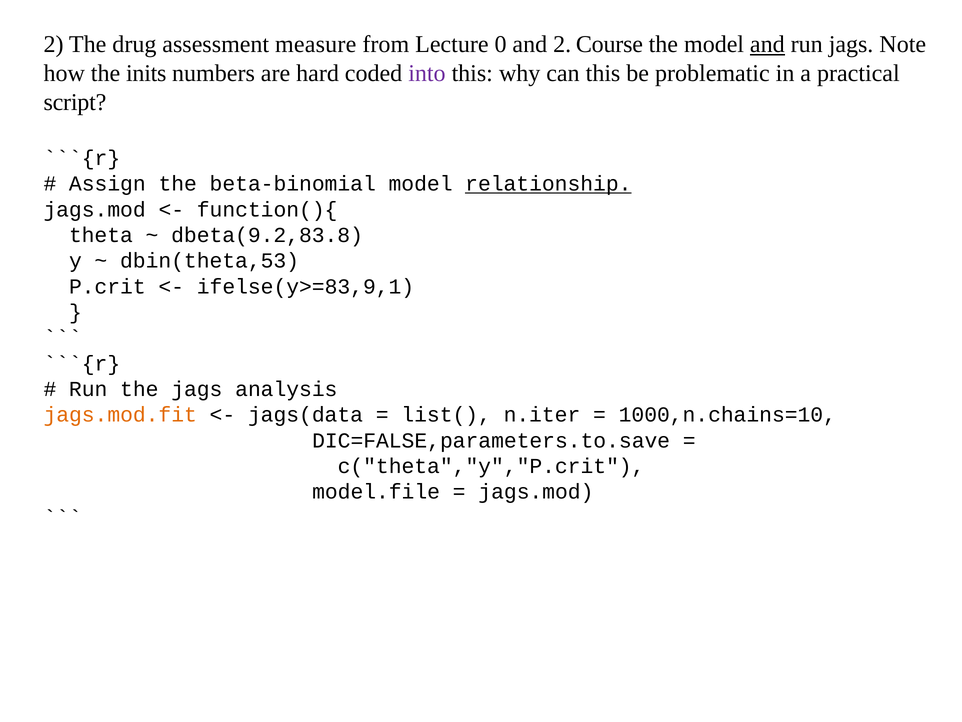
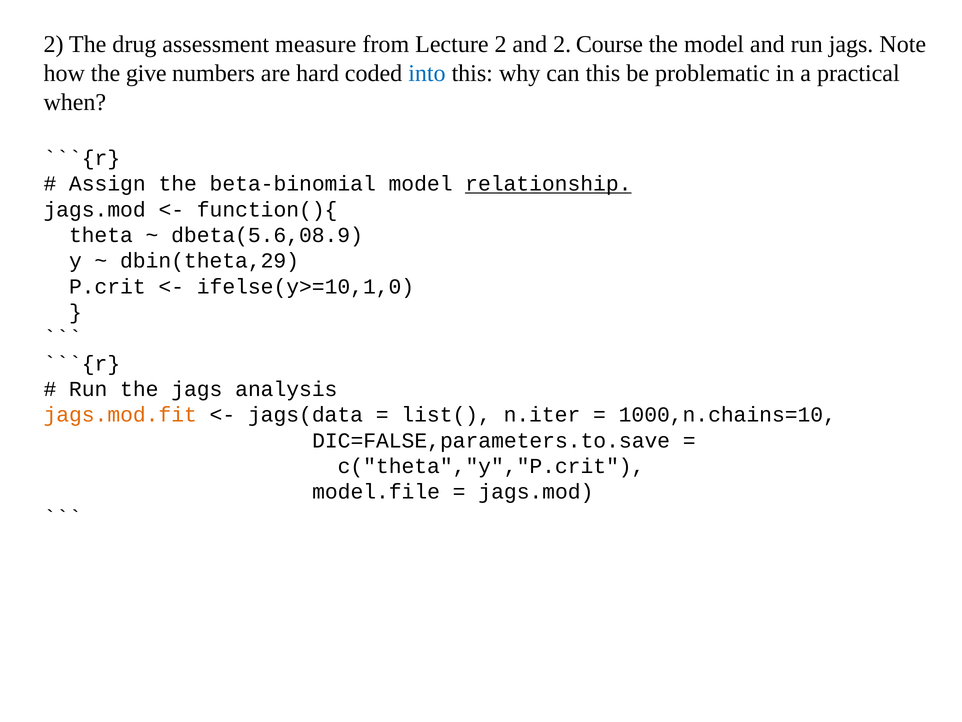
Lecture 0: 0 -> 2
and at (767, 44) underline: present -> none
inits: inits -> give
into colour: purple -> blue
script: script -> when
dbeta(9.2,83.8: dbeta(9.2,83.8 -> dbeta(5.6,08.9
dbin(theta,53: dbin(theta,53 -> dbin(theta,29
ifelse(y>=83,9,1: ifelse(y>=83,9,1 -> ifelse(y>=10,1,0
